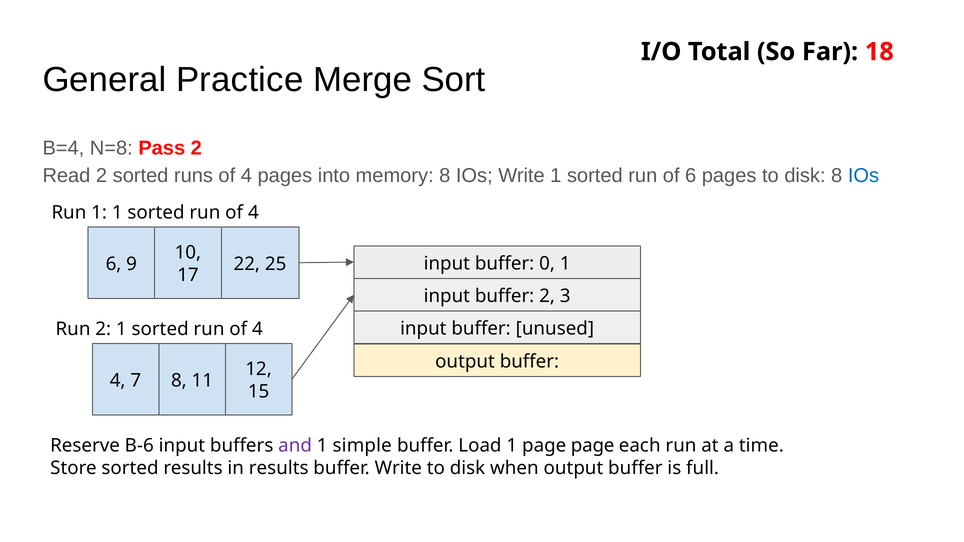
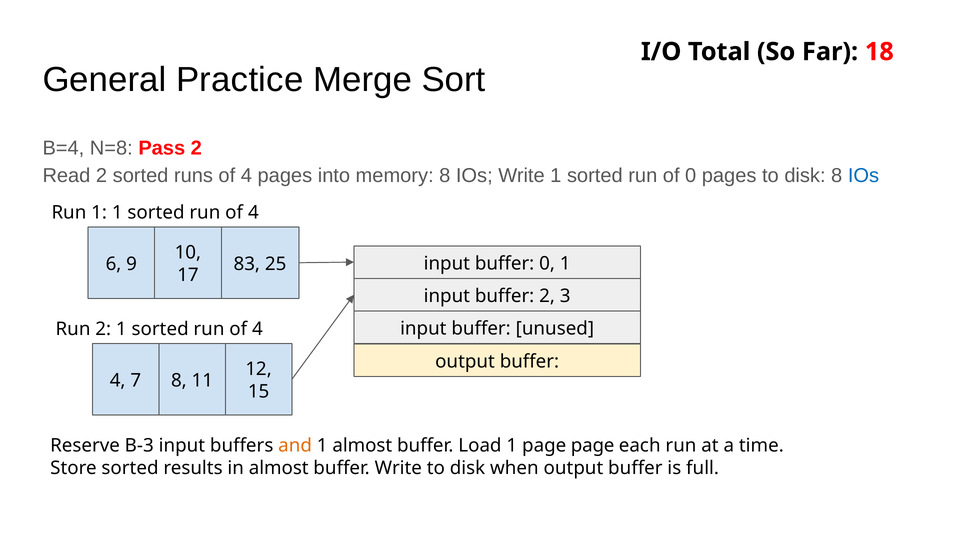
of 6: 6 -> 0
22: 22 -> 83
B-6: B-6 -> B-3
and colour: purple -> orange
1 simple: simple -> almost
in results: results -> almost
